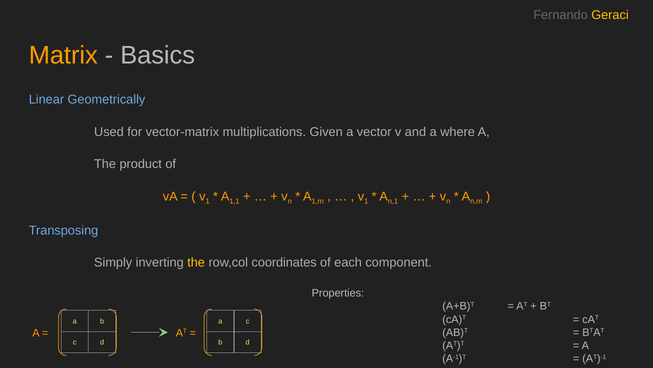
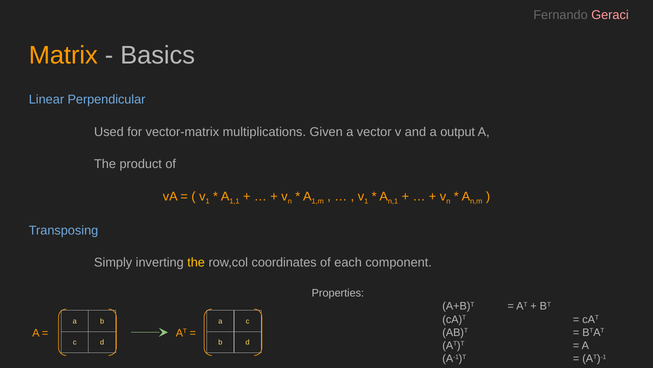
Geraci colour: yellow -> pink
Geometrically: Geometrically -> Perpendicular
where: where -> output
